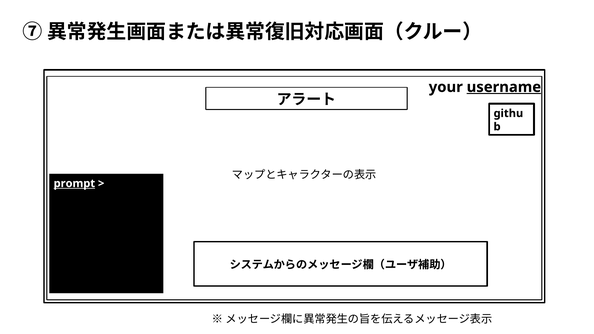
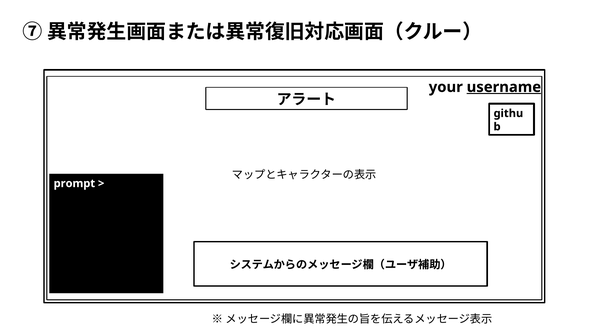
prompt underline: present -> none
